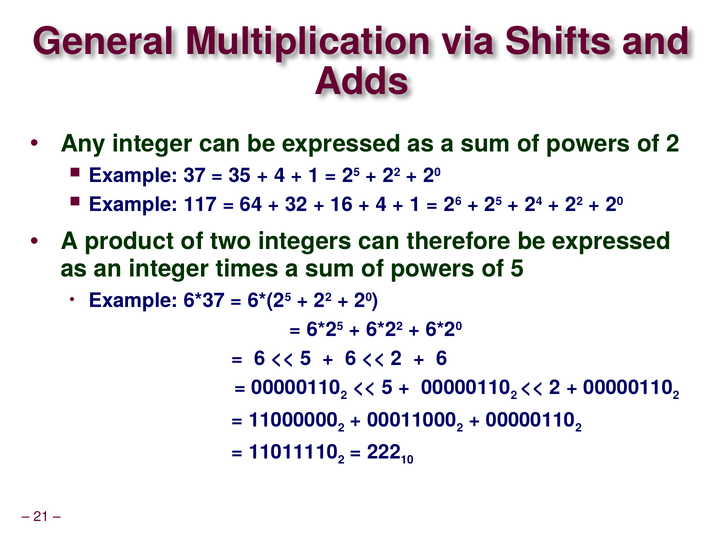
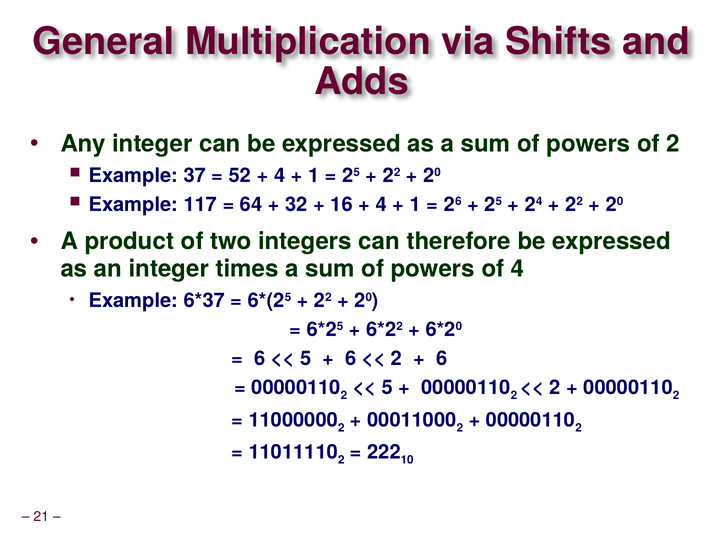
35: 35 -> 52
of 5: 5 -> 4
